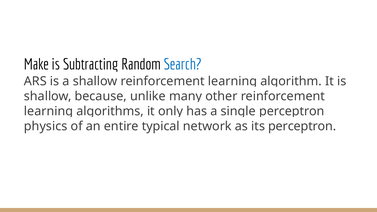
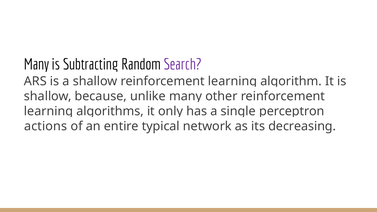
Make at (36, 64): Make -> Many
Search colour: blue -> purple
physics: physics -> actions
its perceptron: perceptron -> decreasing
